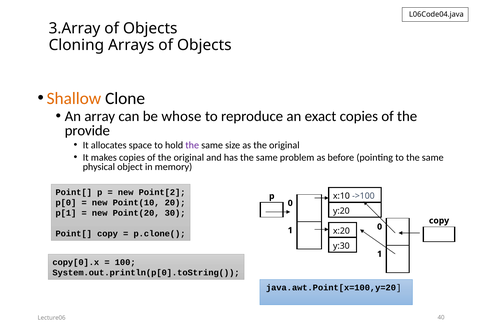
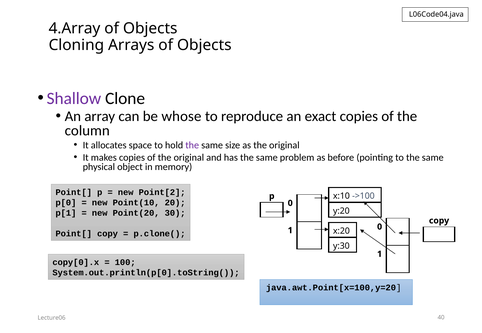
3.Array: 3.Array -> 4.Array
Shallow colour: orange -> purple
provide: provide -> column
